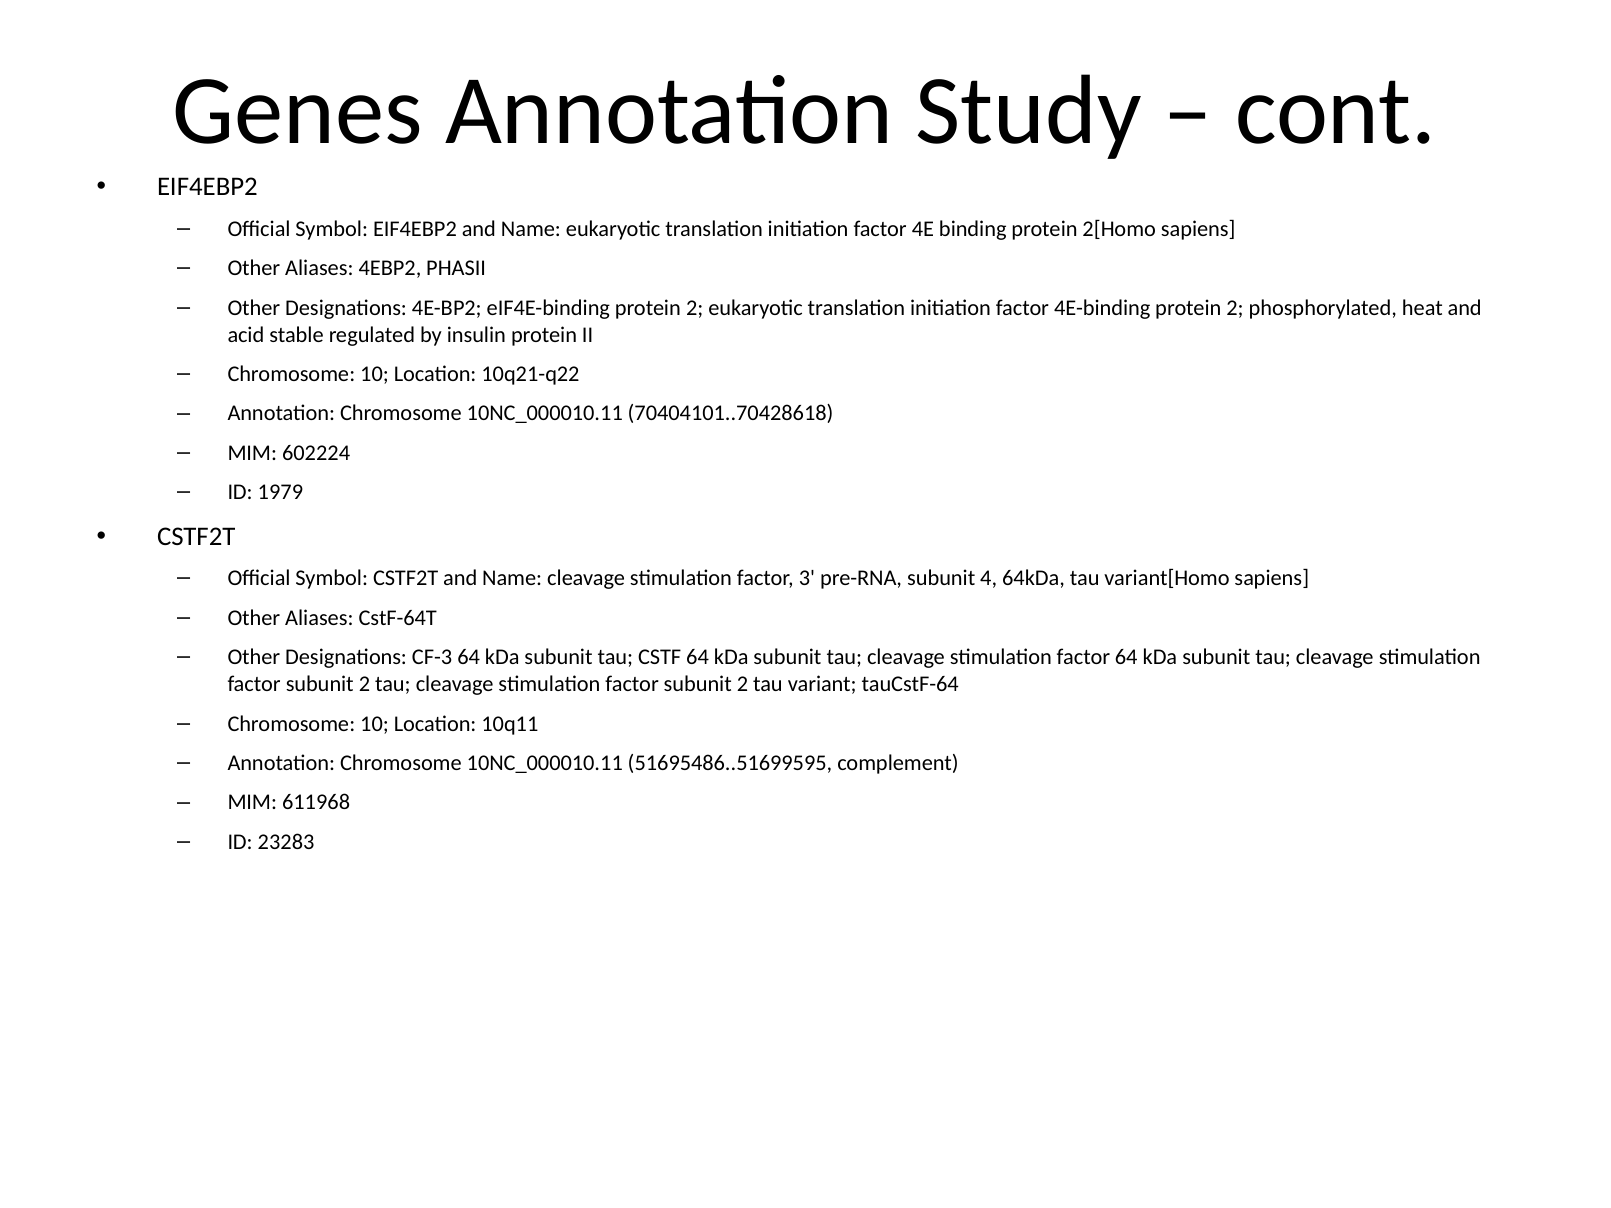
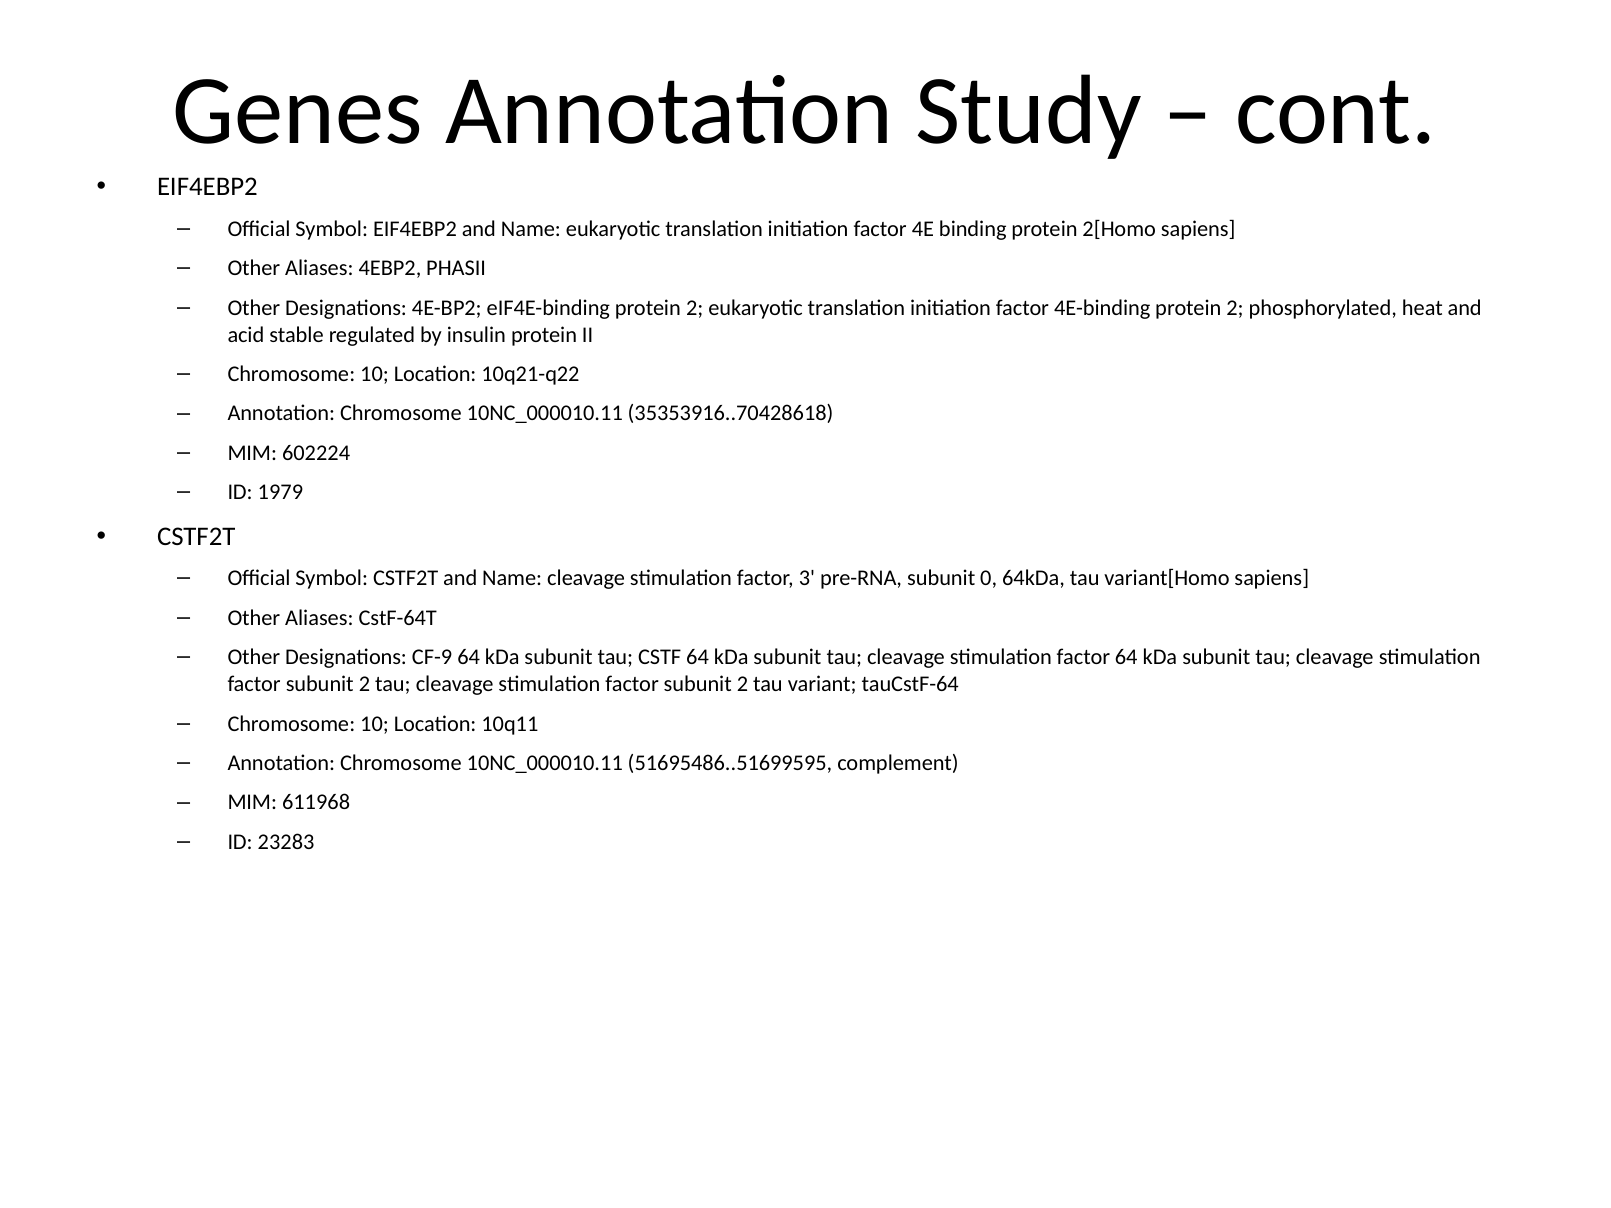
70404101..70428618: 70404101..70428618 -> 35353916..70428618
4: 4 -> 0
CF-3: CF-3 -> CF-9
